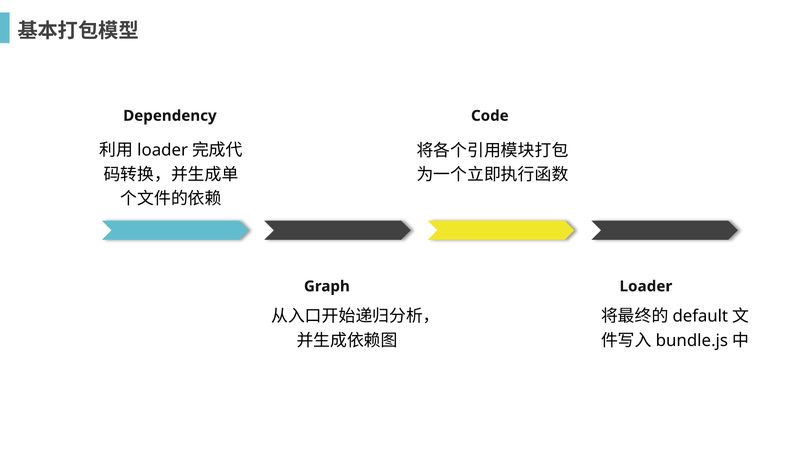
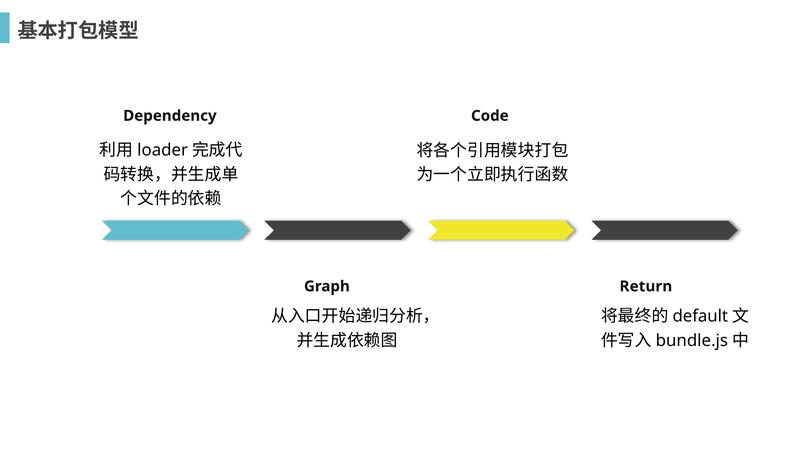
Loader at (646, 287): Loader -> Return
